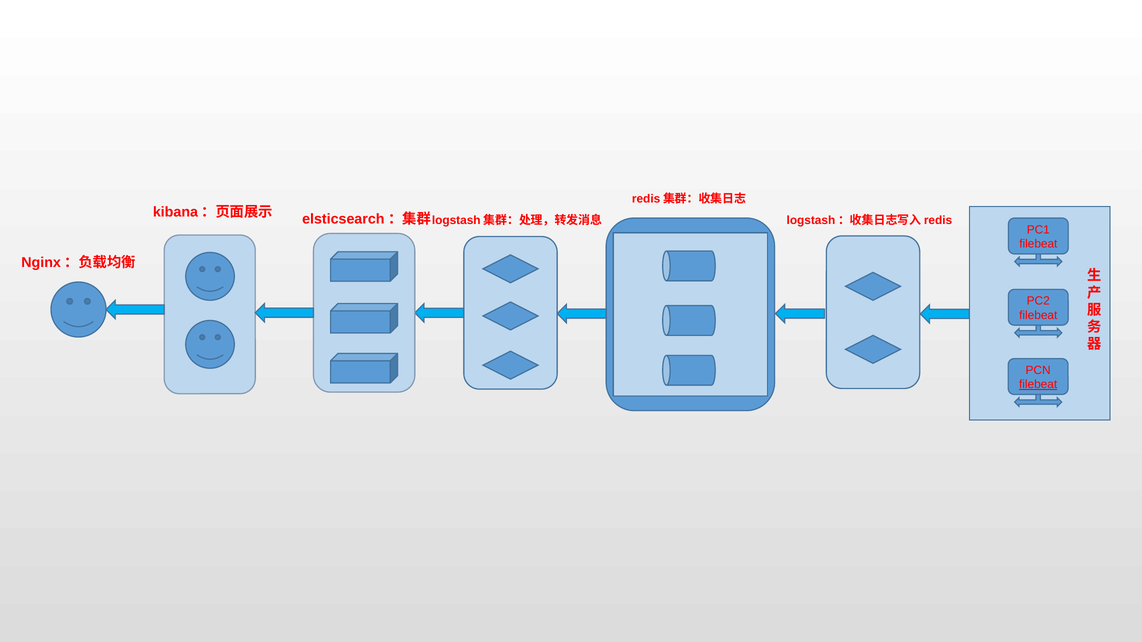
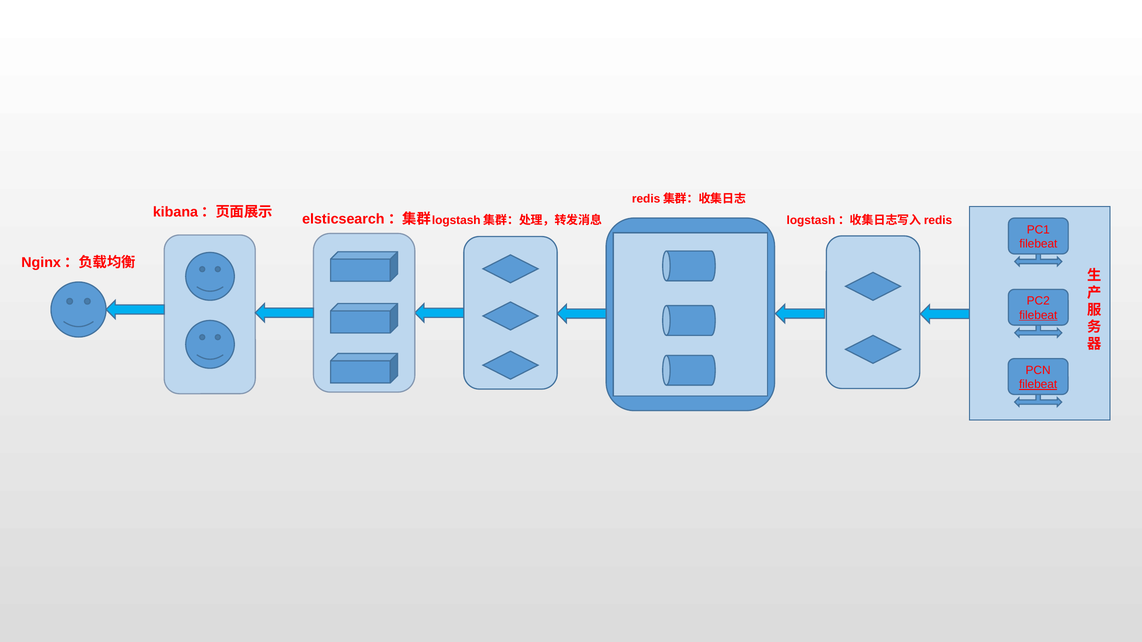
filebeat at (1038, 315) underline: none -> present
